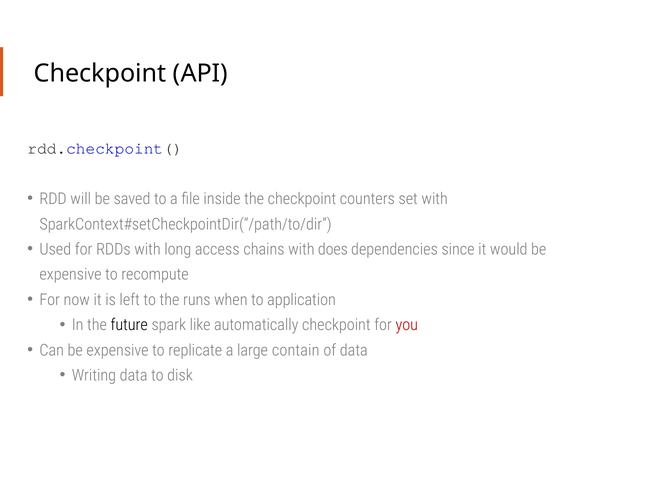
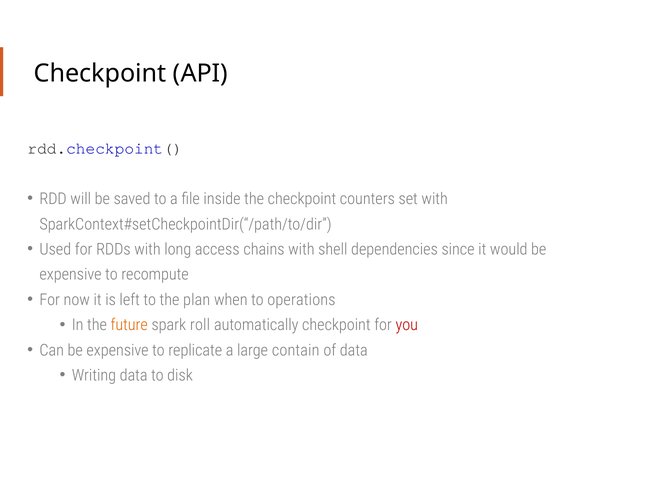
does: does -> shell
runs: runs -> plan
application: application -> operations
future colour: black -> orange
like: like -> roll
